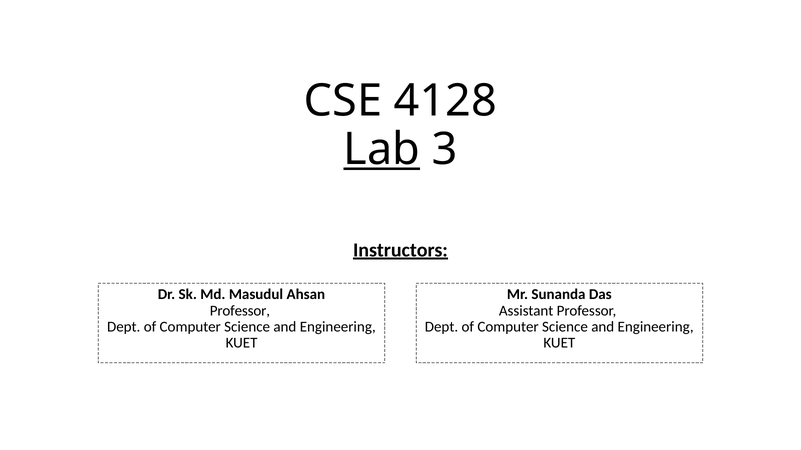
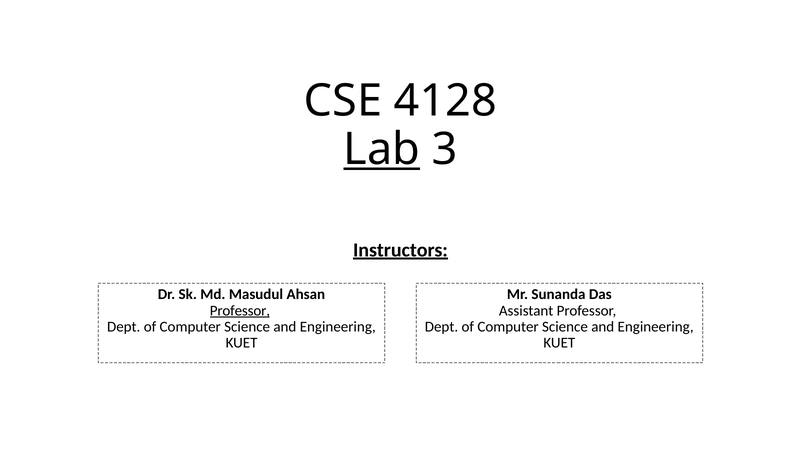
Professor at (240, 311) underline: none -> present
